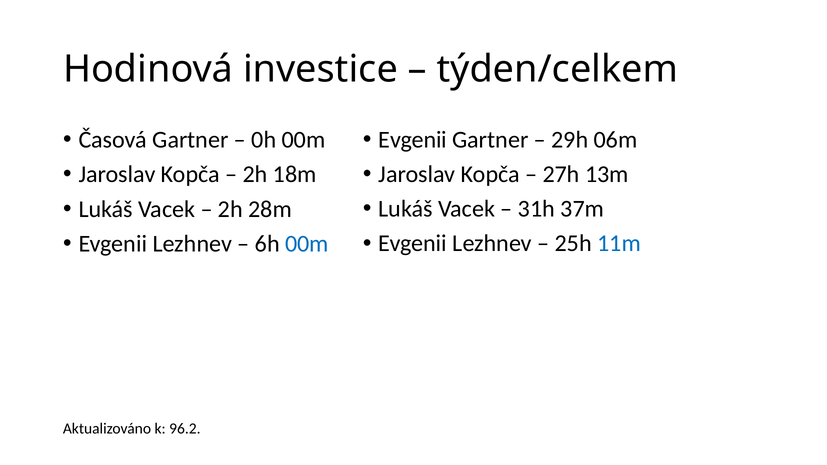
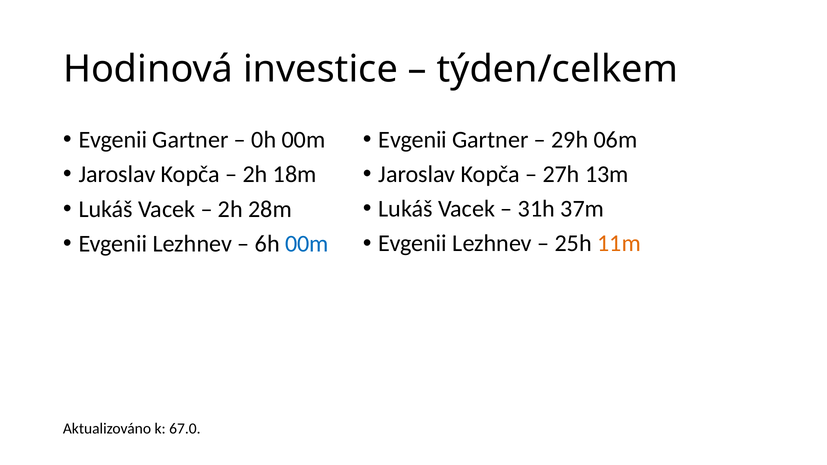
Časová at (113, 140): Časová -> Evgenii
11m colour: blue -> orange
96.2: 96.2 -> 67.0
